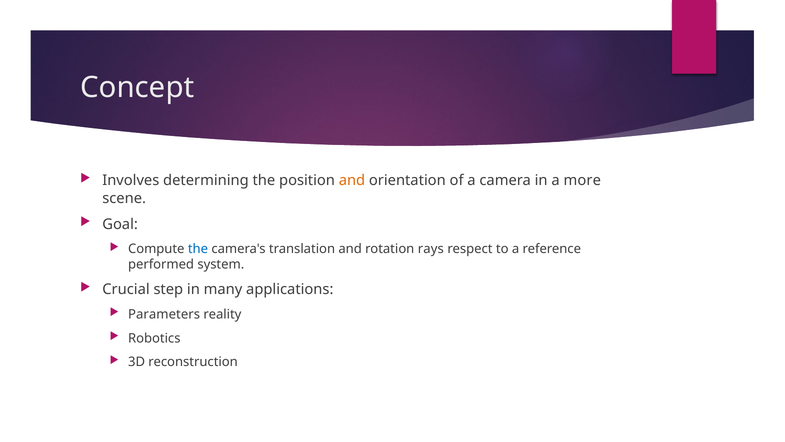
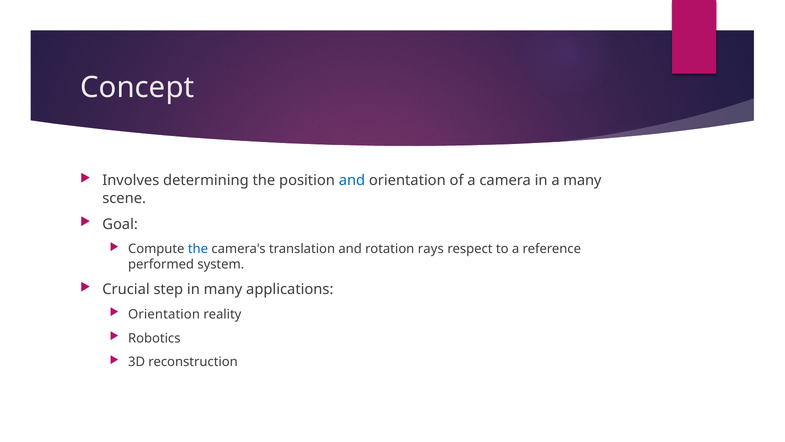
and at (352, 180) colour: orange -> blue
a more: more -> many
Parameters at (164, 314): Parameters -> Orientation
